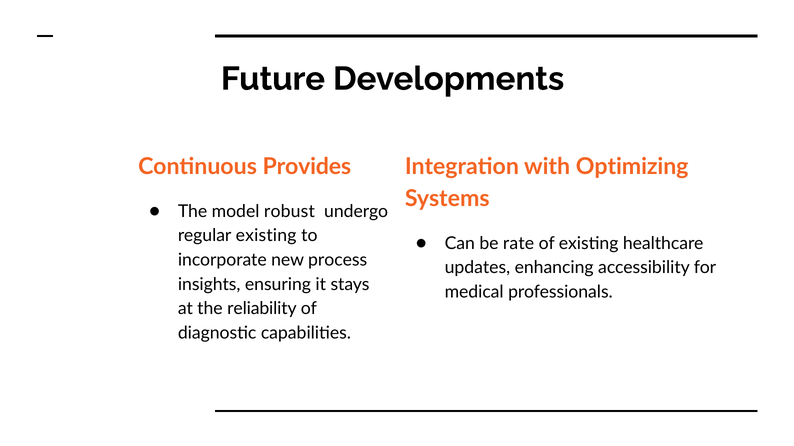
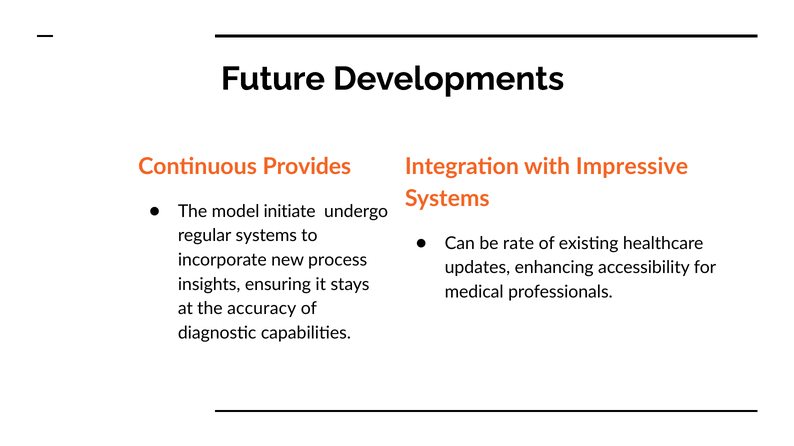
Optimizing: Optimizing -> Impressive
robust: robust -> initiate
regular existing: existing -> systems
reliability: reliability -> accuracy
